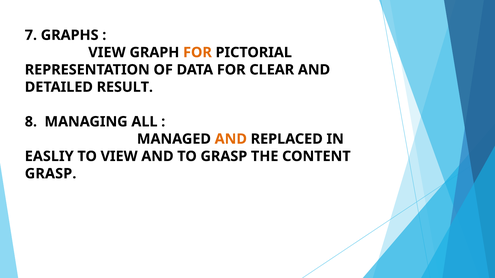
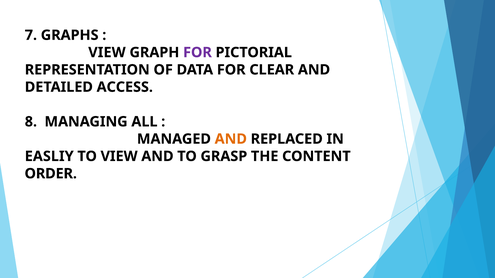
FOR at (197, 53) colour: orange -> purple
RESULT: RESULT -> ACCESS
GRASP at (51, 174): GRASP -> ORDER
